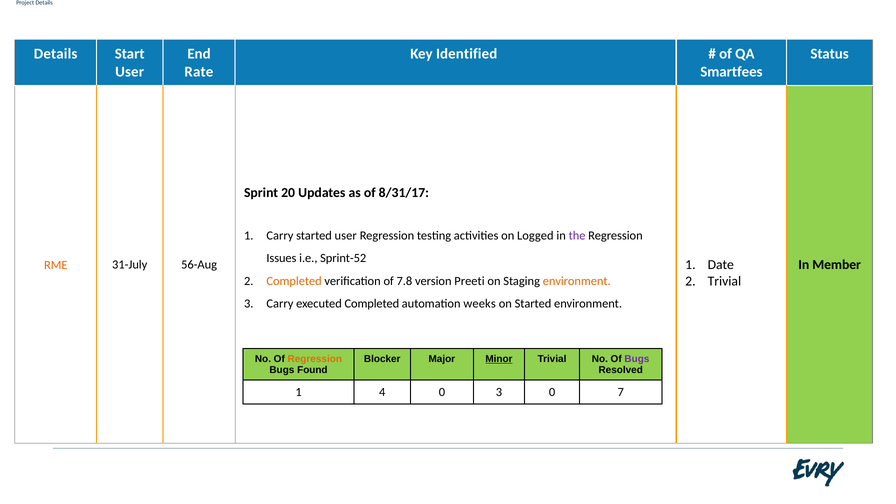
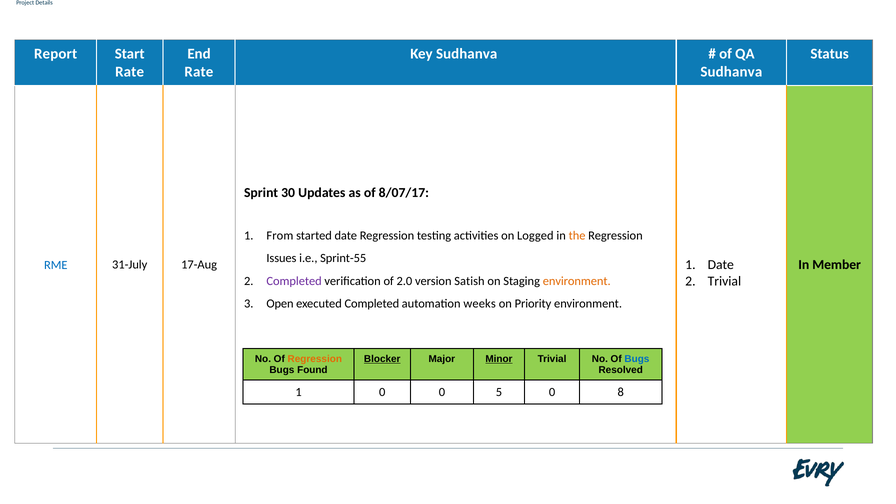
Details at (56, 54): Details -> Report
Key Identified: Identified -> Sudhanva
User at (130, 72): User -> Rate
Smartfees at (731, 72): Smartfees -> Sudhanva
20: 20 -> 30
8/31/17: 8/31/17 -> 8/07/17
1 Carry: Carry -> From
started user: user -> date
the colour: purple -> orange
Sprint-52: Sprint-52 -> Sprint-55
RME colour: orange -> blue
56-Aug: 56-Aug -> 17-Aug
Completed at (294, 281) colour: orange -> purple
7.8: 7.8 -> 2.0
Preeti: Preeti -> Satish
Carry at (280, 304): Carry -> Open
on Started: Started -> Priority
Blocker underline: none -> present
Bugs at (637, 359) colour: purple -> blue
1 4: 4 -> 0
0 3: 3 -> 5
7: 7 -> 8
